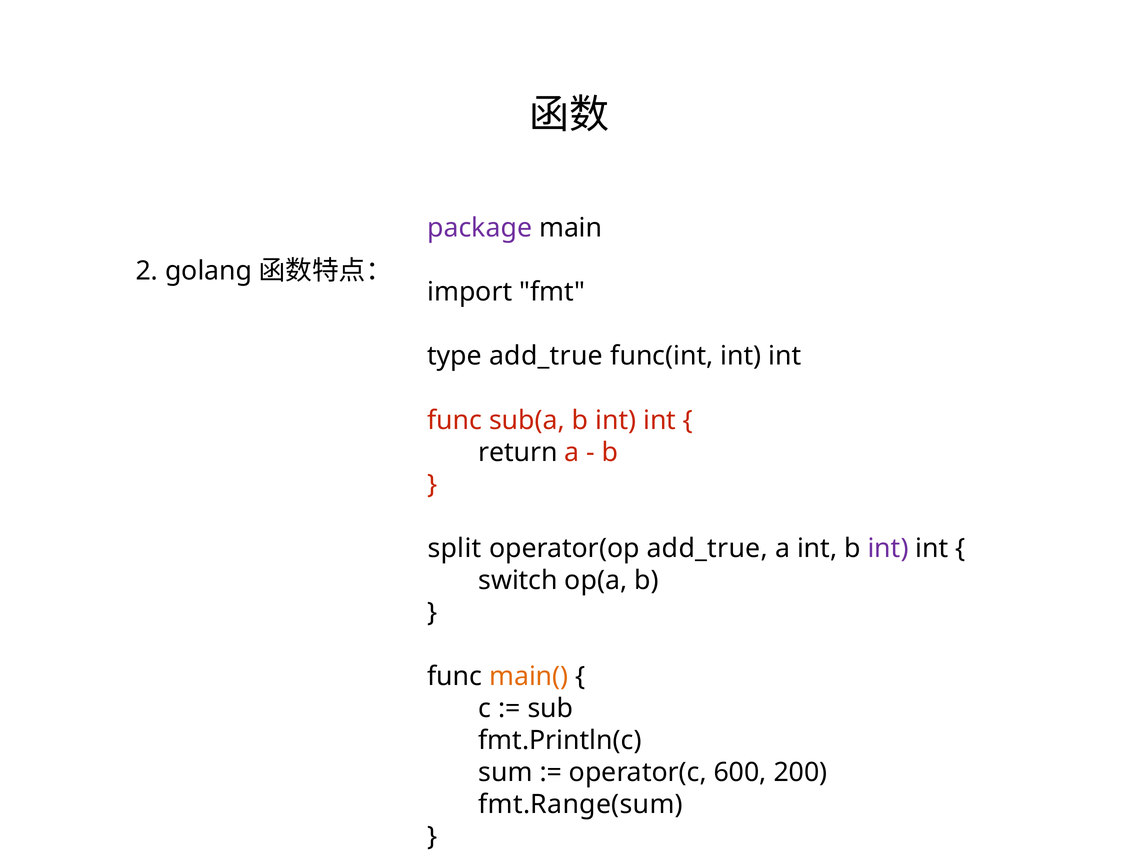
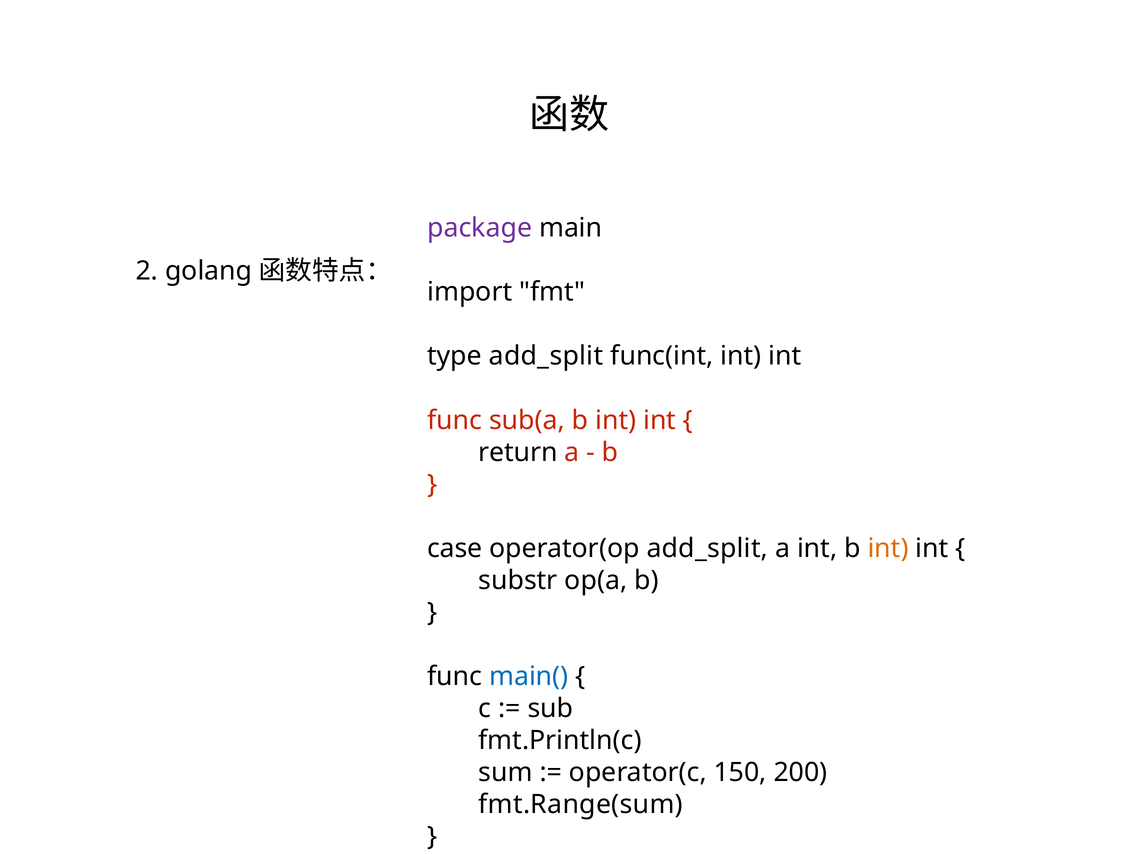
type add_true: add_true -> add_split
split: split -> case
operator(op add_true: add_true -> add_split
int at (888, 548) colour: purple -> orange
switch: switch -> substr
main( colour: orange -> blue
600: 600 -> 150
